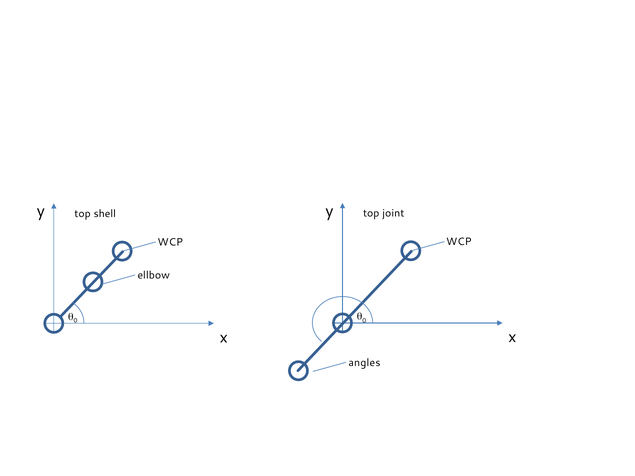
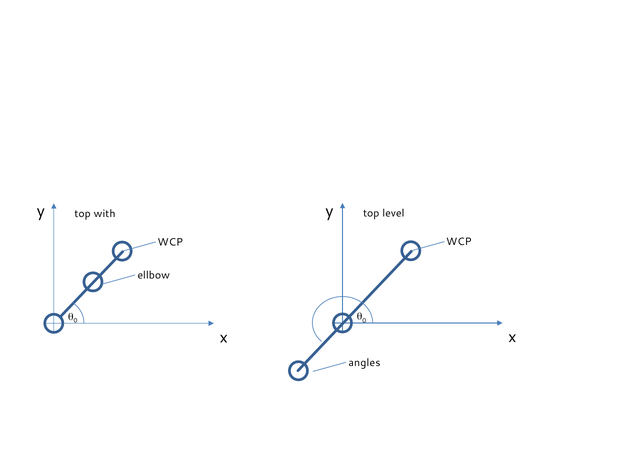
joint: joint -> level
shell: shell -> with
